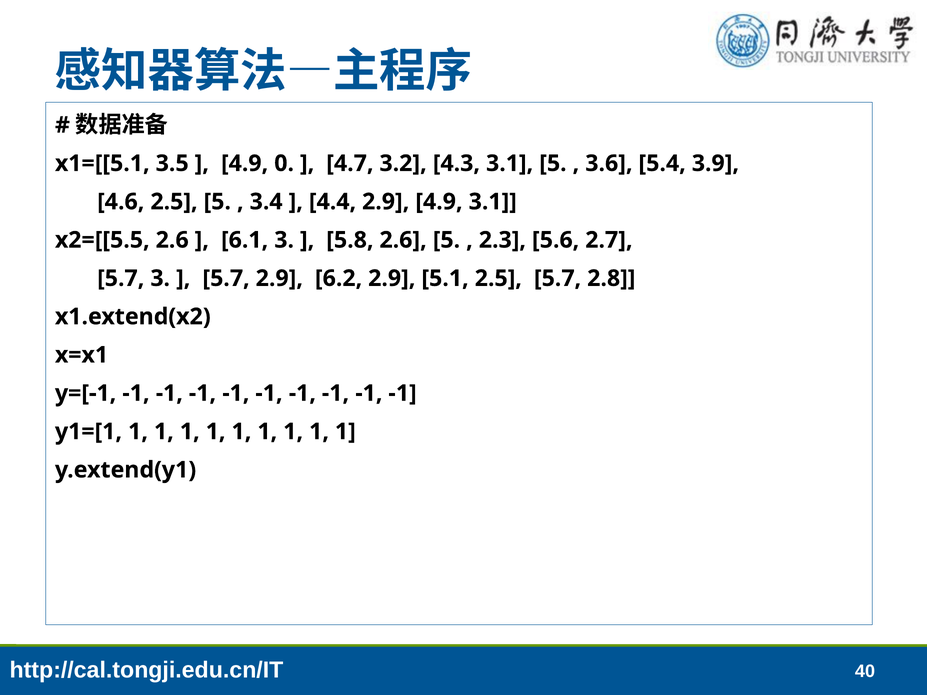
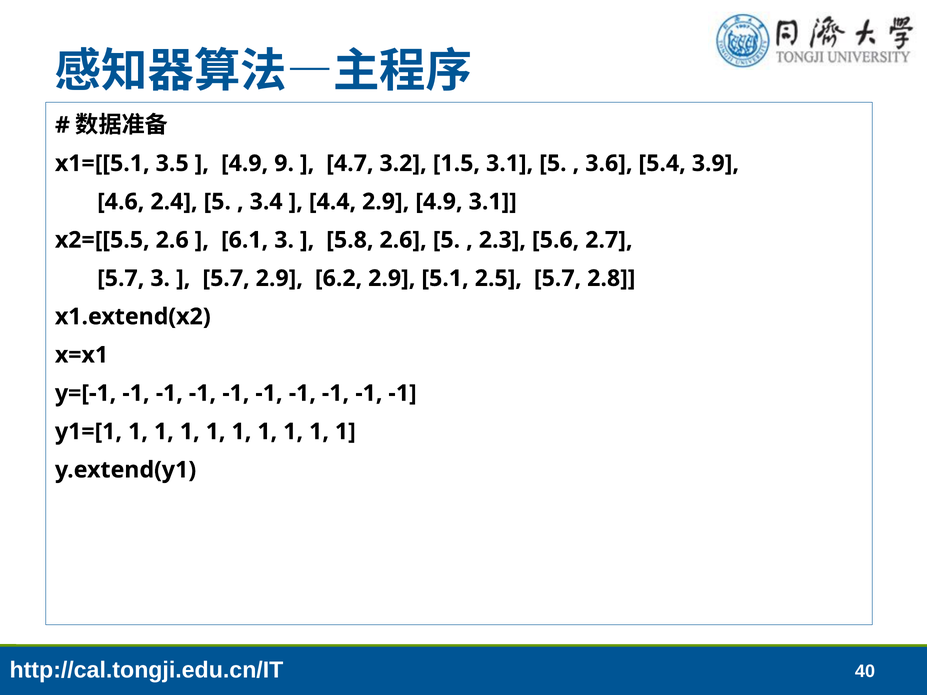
0: 0 -> 9
4.3: 4.3 -> 1.5
4.6 2.5: 2.5 -> 2.4
